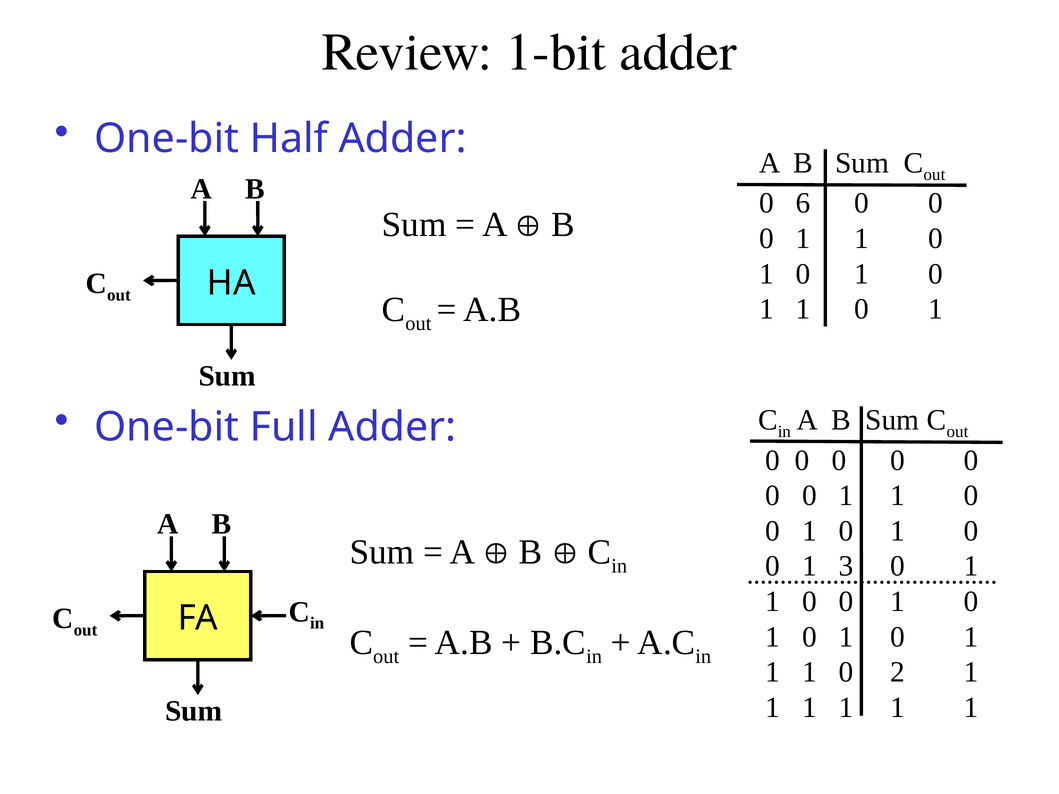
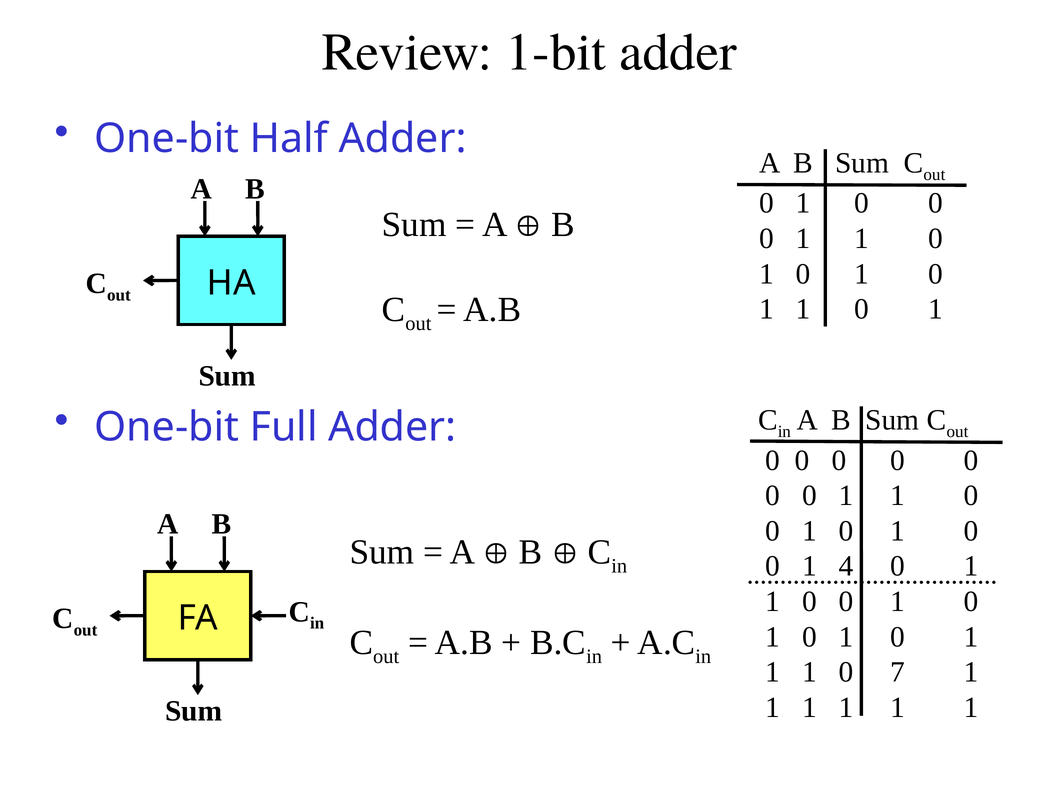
6 at (803, 203): 6 -> 1
3: 3 -> 4
2: 2 -> 7
